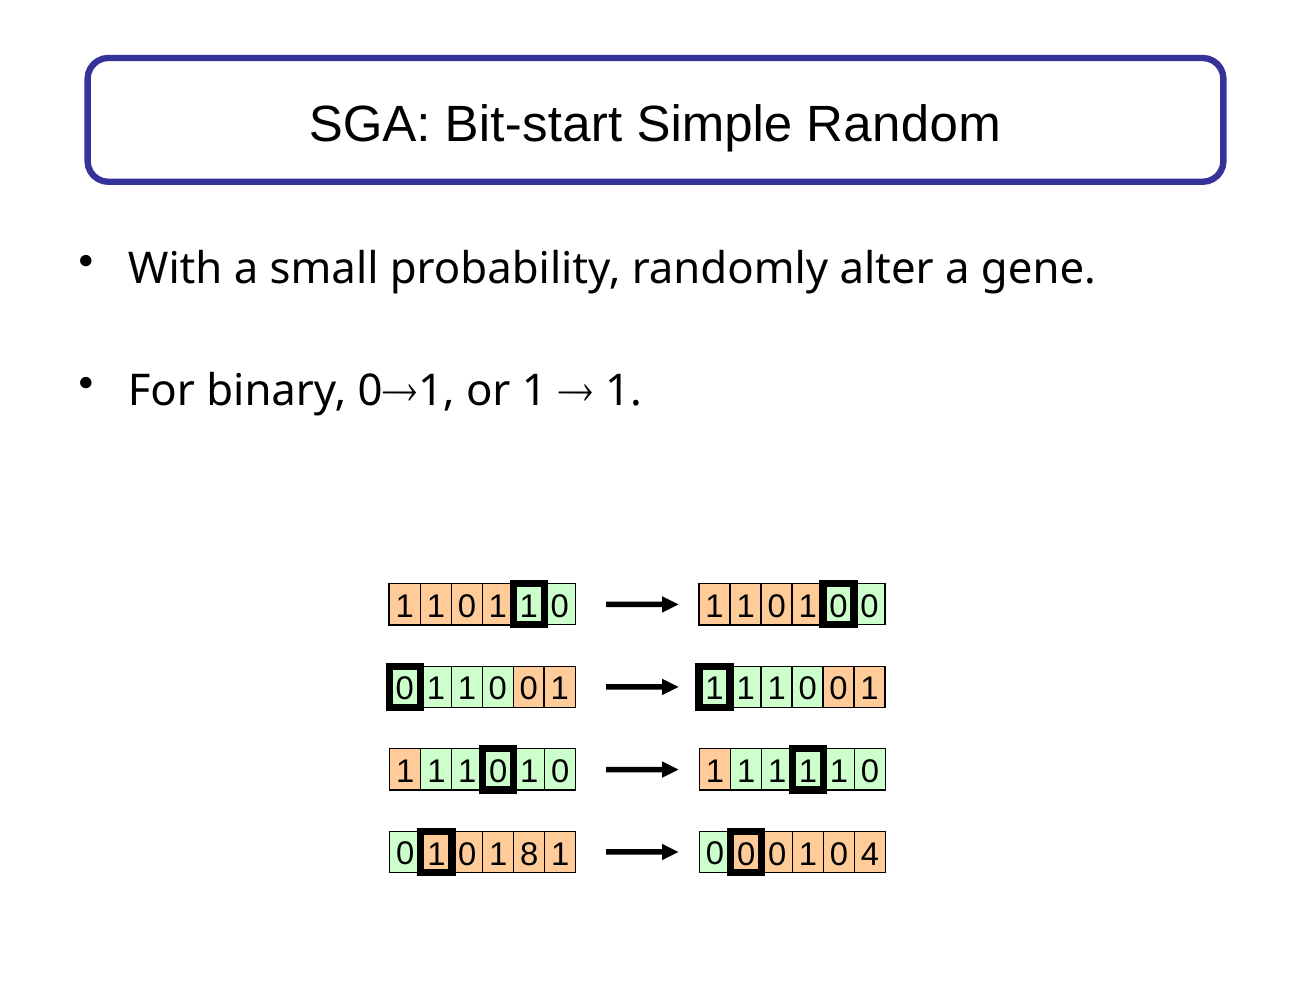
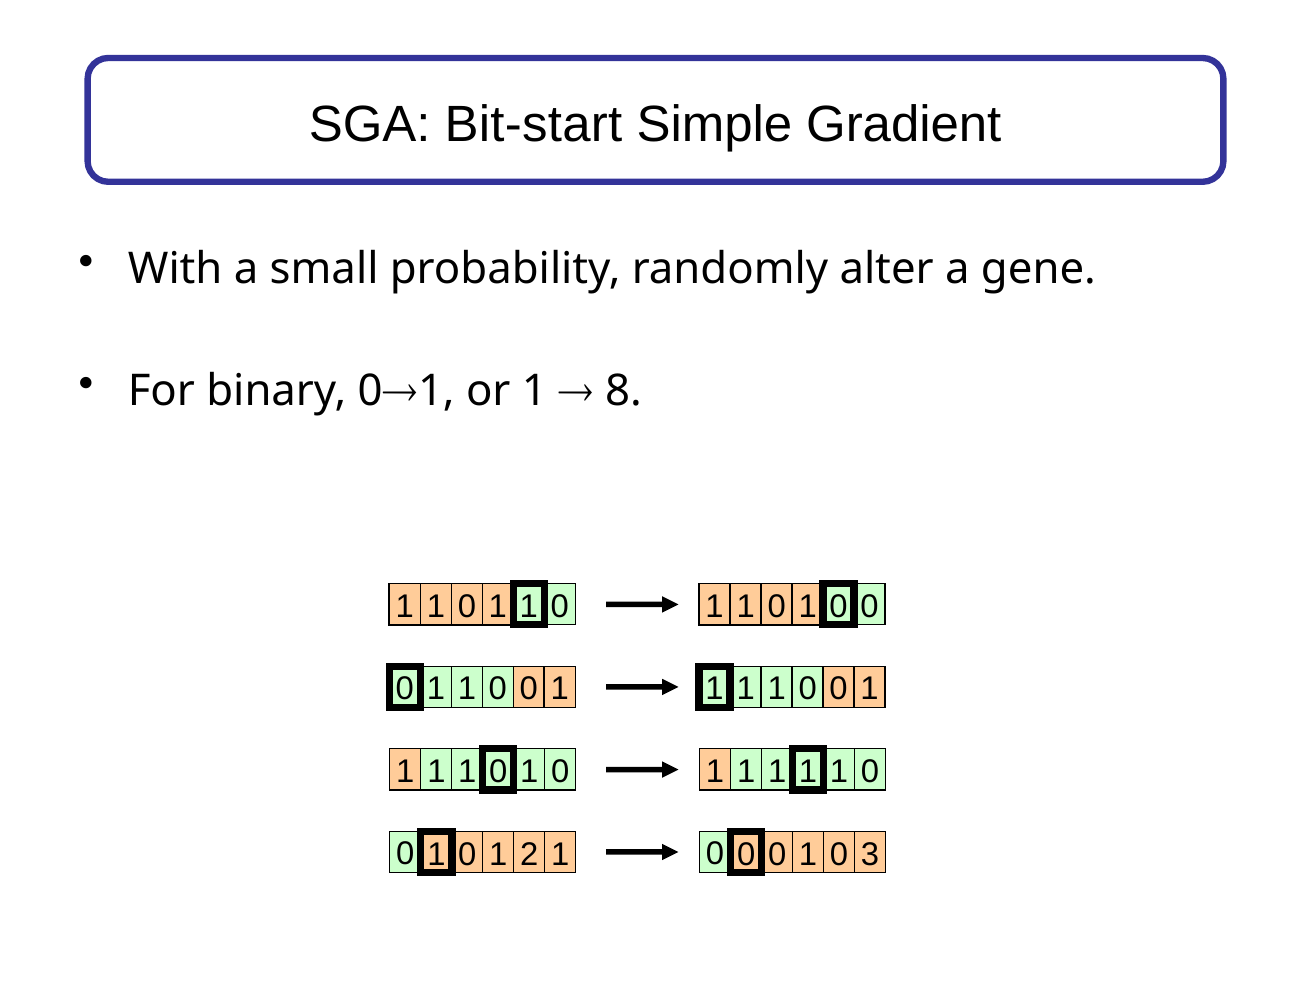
Random: Random -> Gradient
1 at (623, 392): 1 -> 8
8: 8 -> 2
4: 4 -> 3
